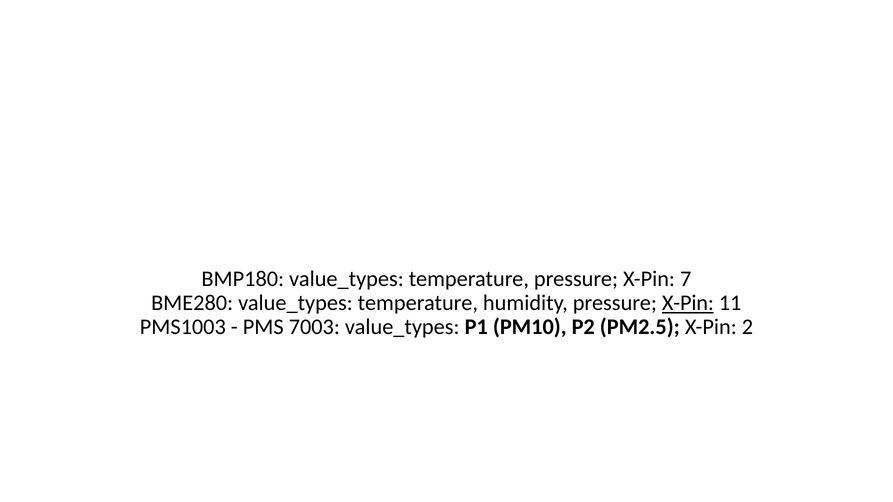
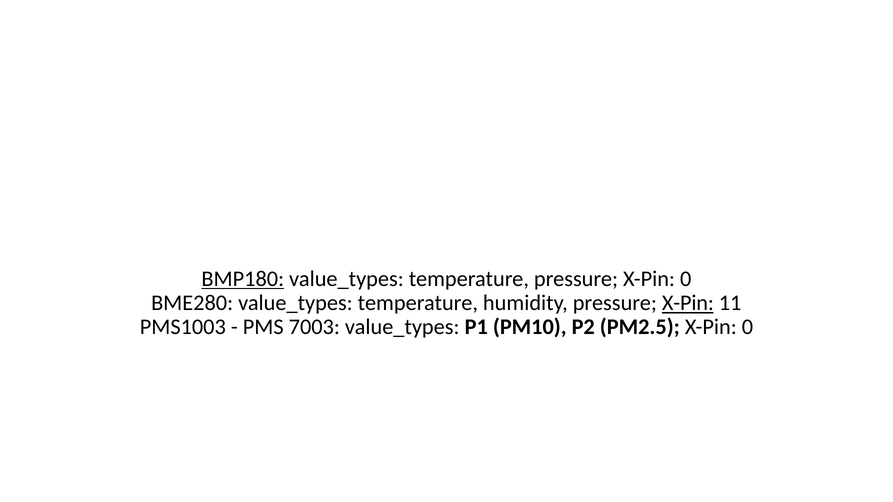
BMP180 underline: none -> present
pressure X-Pin 7: 7 -> 0
PM2.5 X-Pin 2: 2 -> 0
